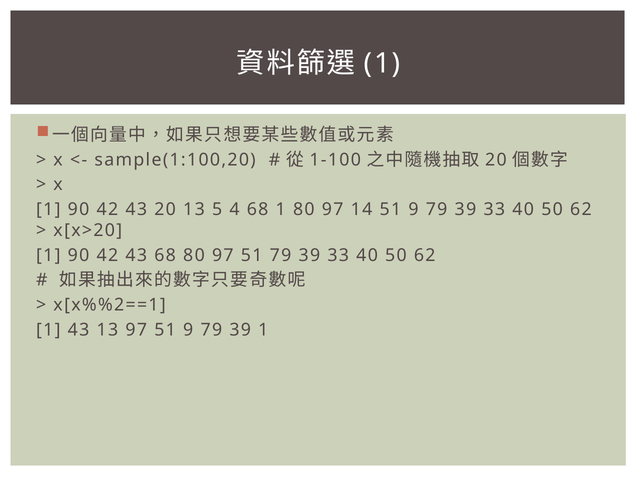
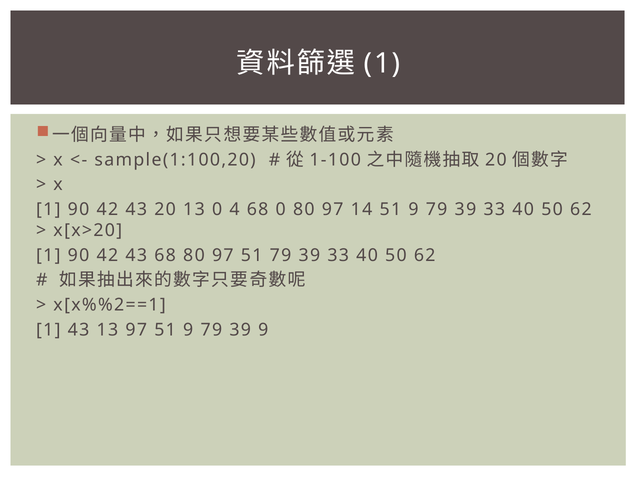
13 5: 5 -> 0
68 1: 1 -> 0
39 1: 1 -> 9
